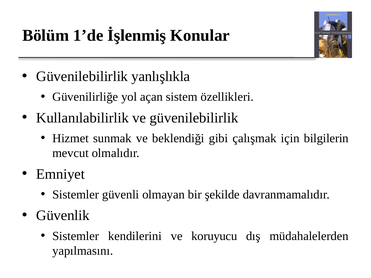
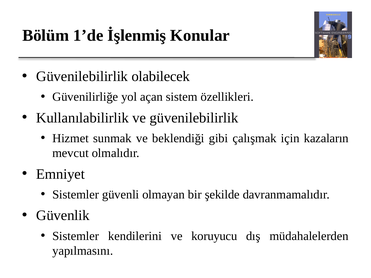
yanlışlıkla: yanlışlıkla -> olabilecek
bilgilerin: bilgilerin -> kazaların
